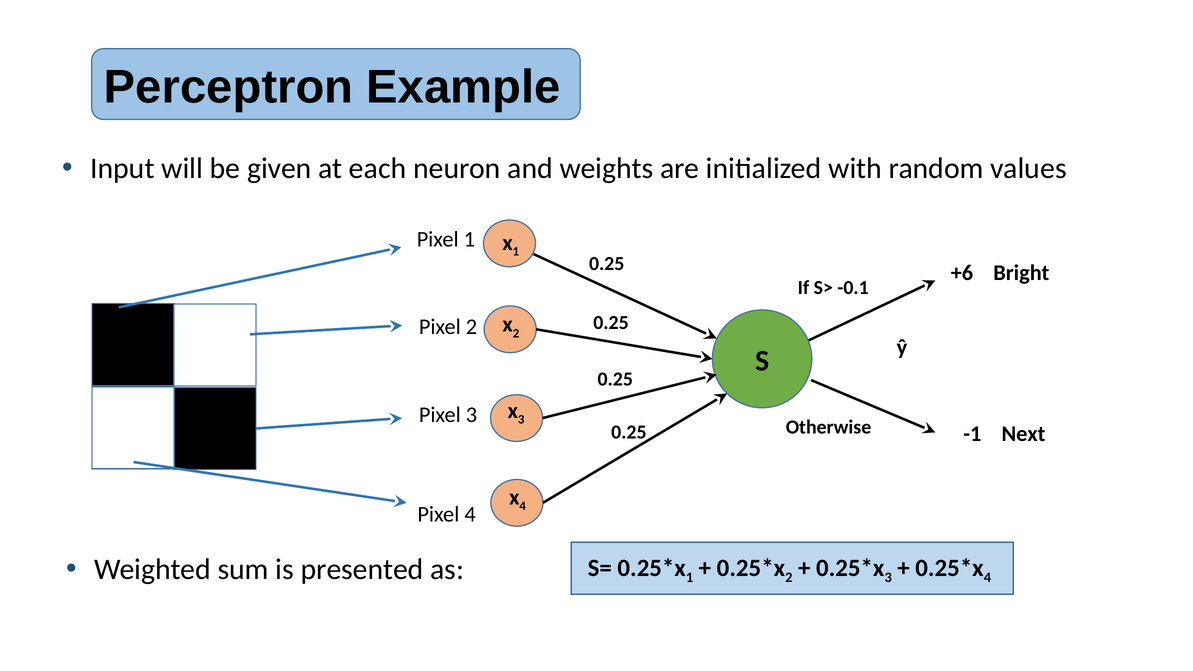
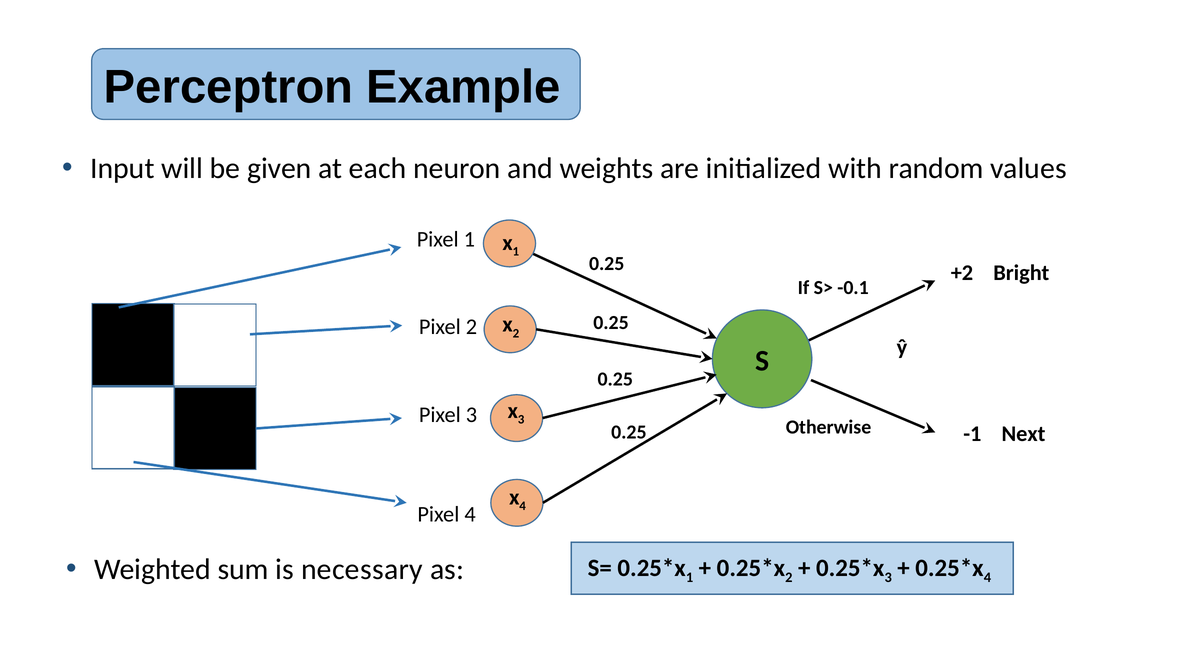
+6: +6 -> +2
presented: presented -> necessary
